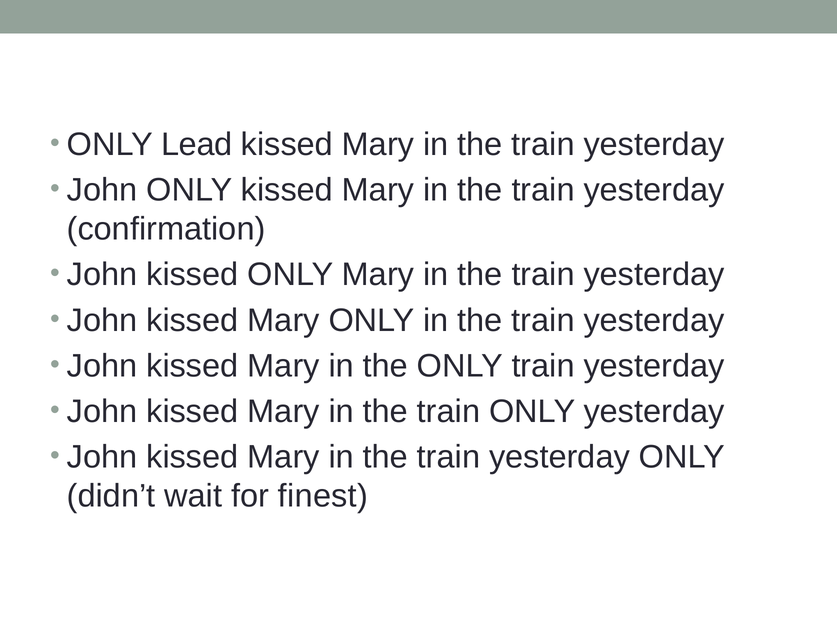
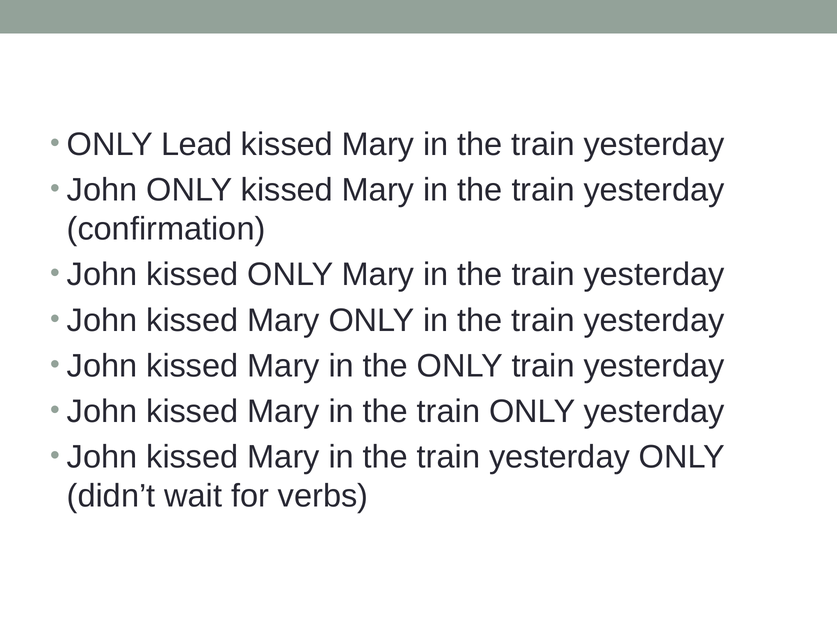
finest: finest -> verbs
